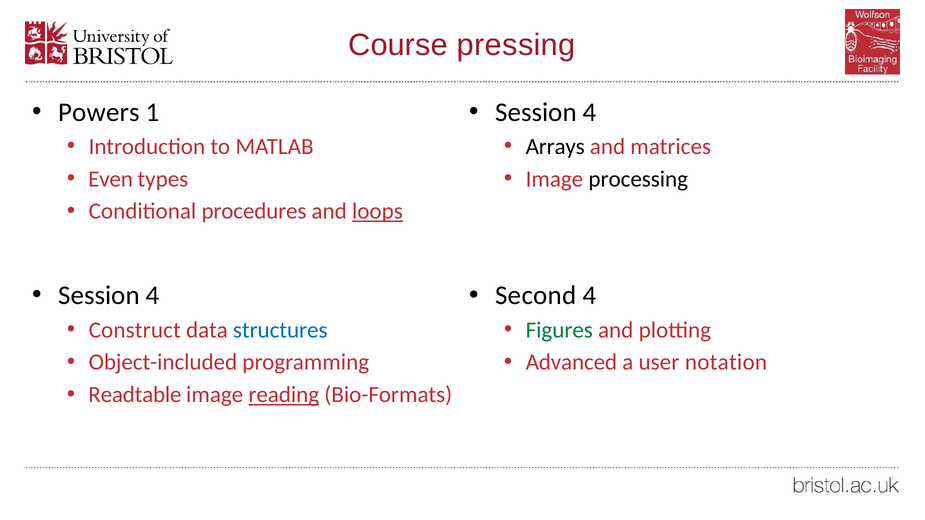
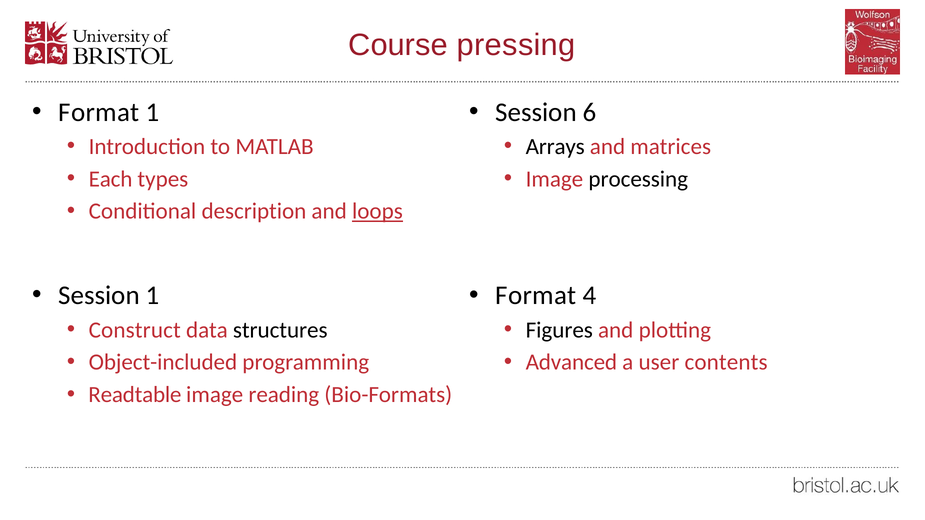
Powers at (99, 112): Powers -> Format
4 at (590, 112): 4 -> 6
Even: Even -> Each
procedures: procedures -> description
4 at (153, 296): 4 -> 1
Second at (536, 296): Second -> Format
structures colour: blue -> black
Figures colour: green -> black
notation: notation -> contents
reading underline: present -> none
